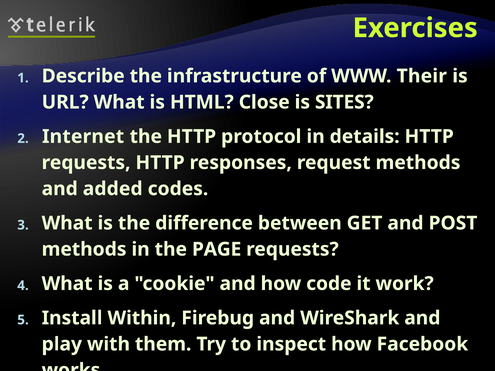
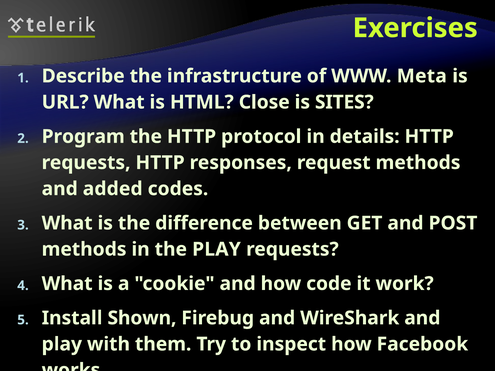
Their: Their -> Meta
Internet: Internet -> Program
the PAGE: PAGE -> PLAY
Within: Within -> Shown
